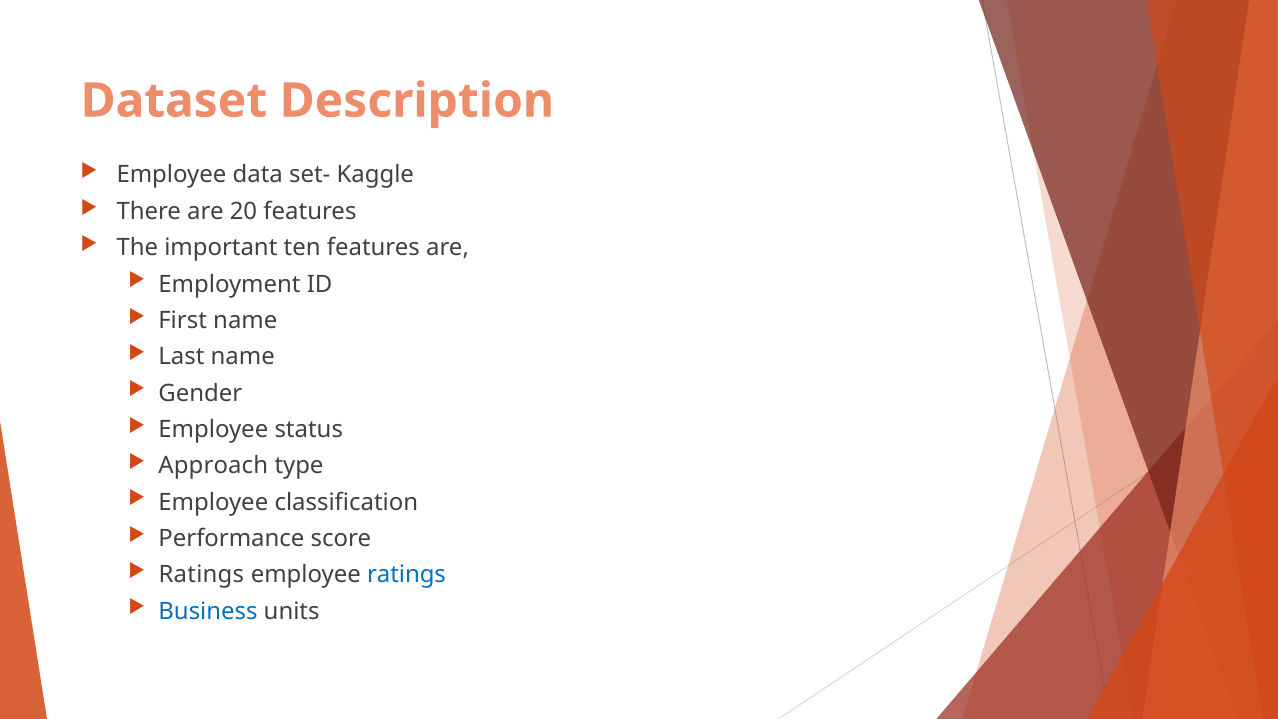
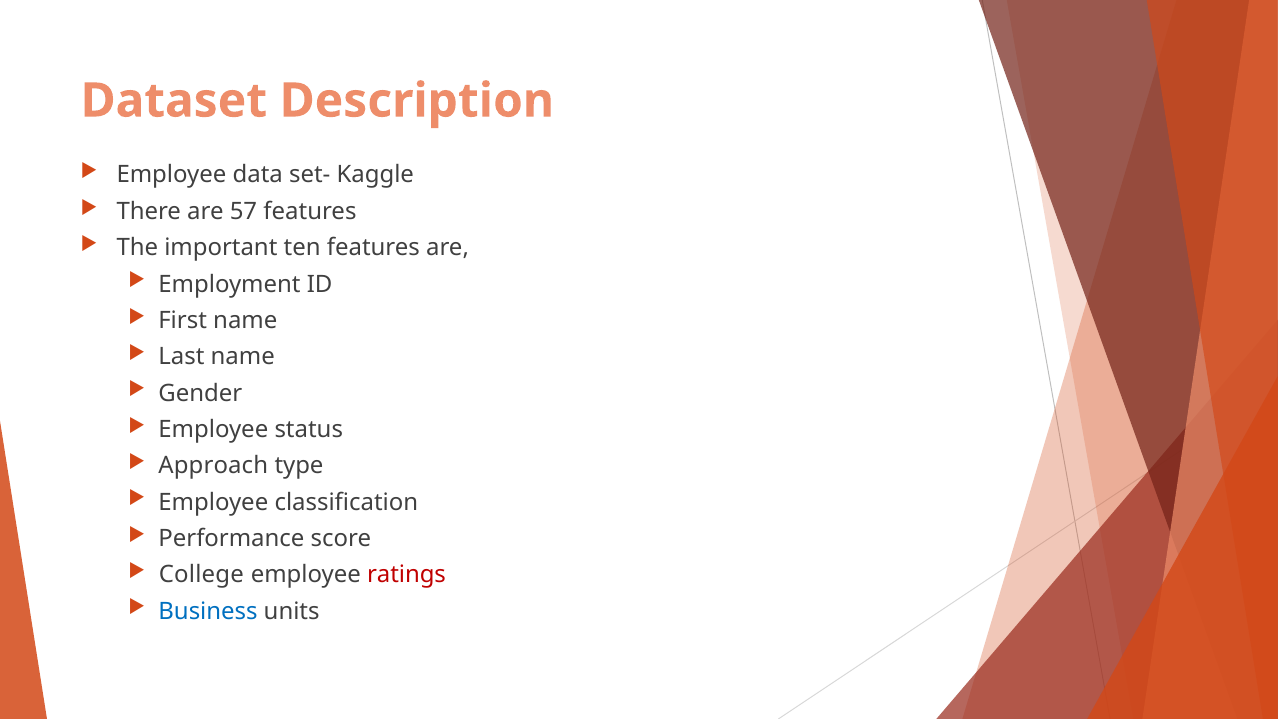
20: 20 -> 57
Ratings at (201, 575): Ratings -> College
ratings at (407, 575) colour: blue -> red
